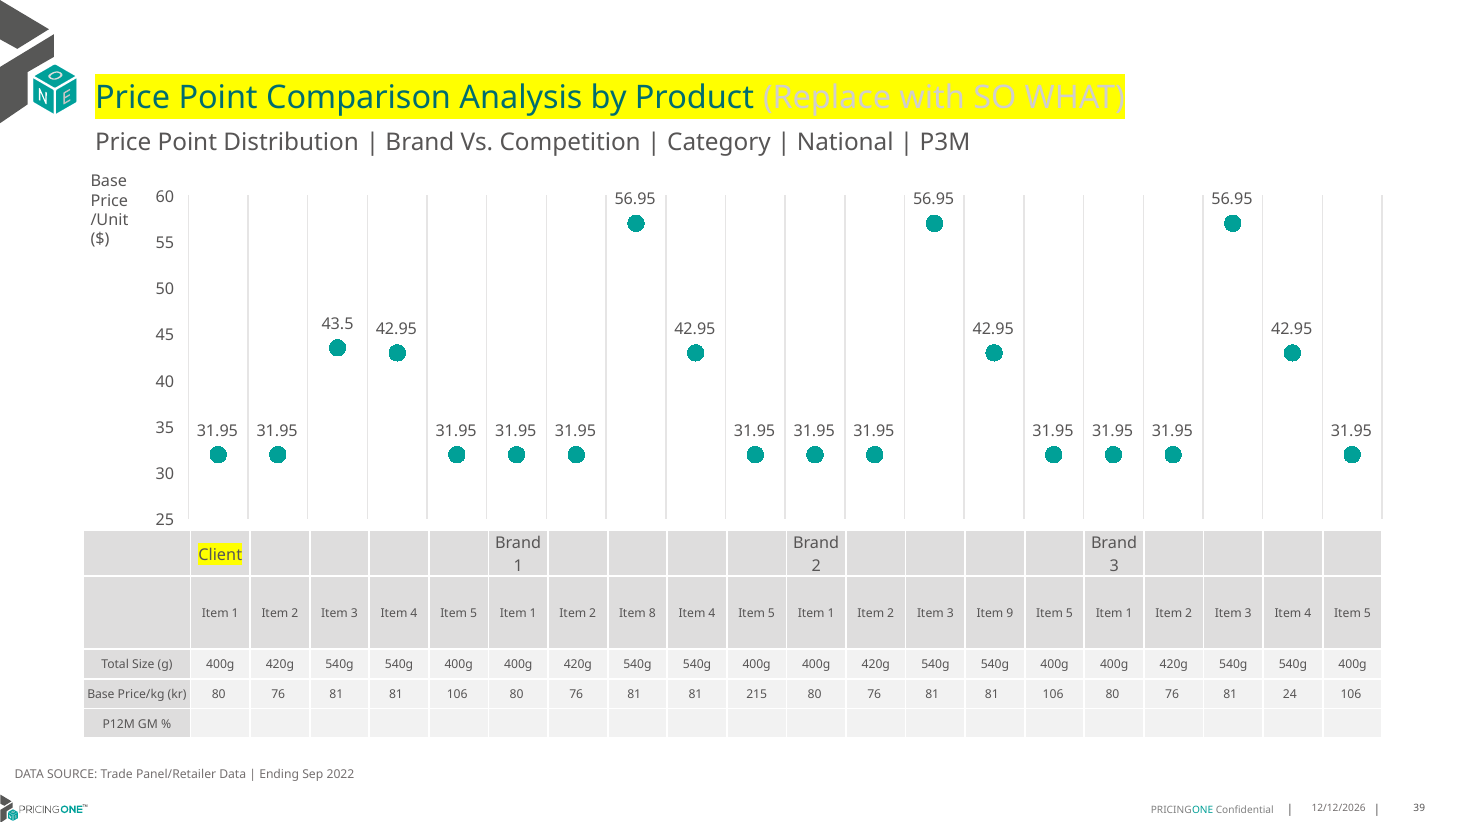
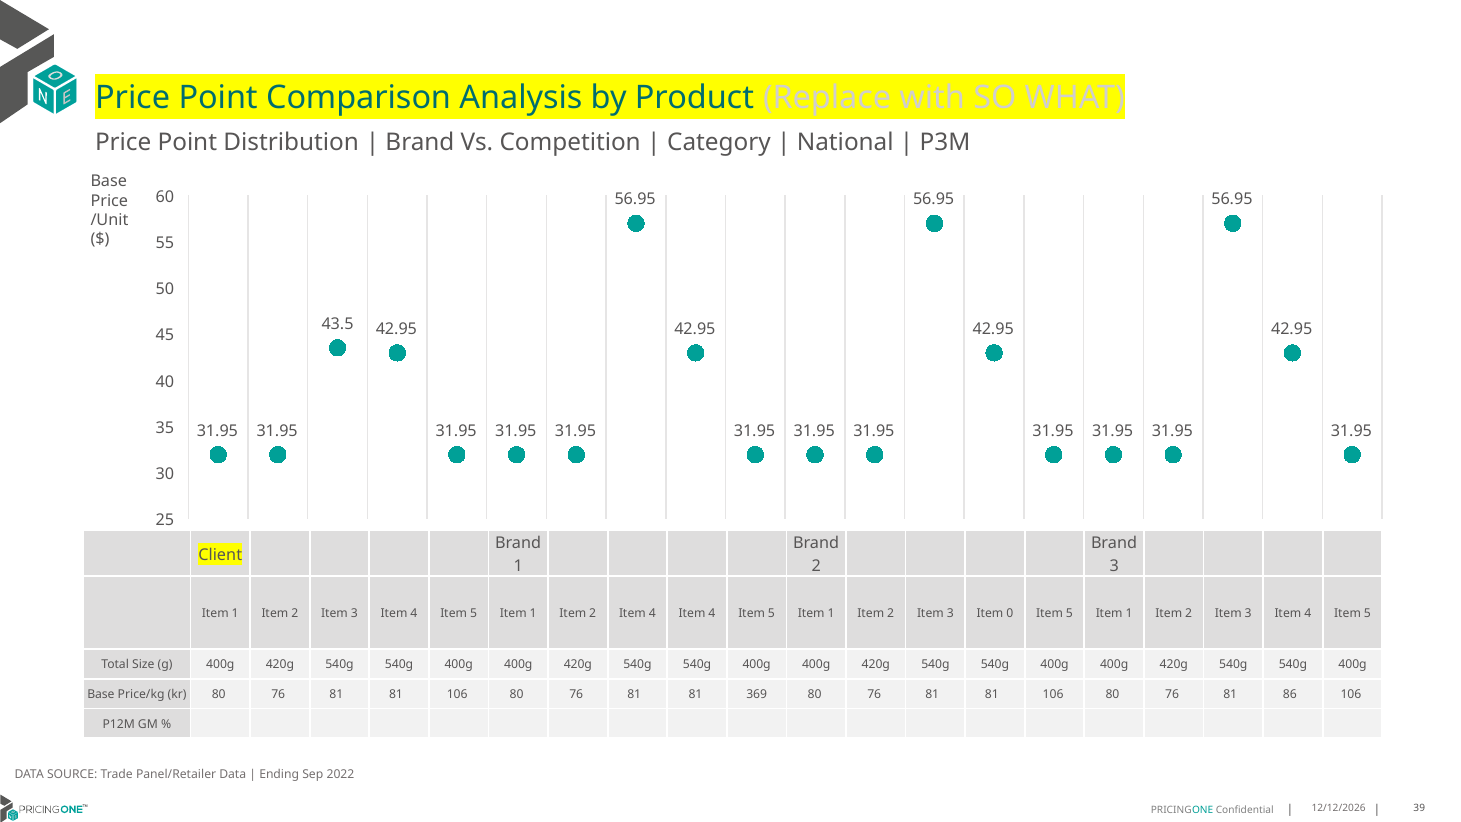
2 Item 8: 8 -> 4
9: 9 -> 0
215: 215 -> 369
24: 24 -> 86
